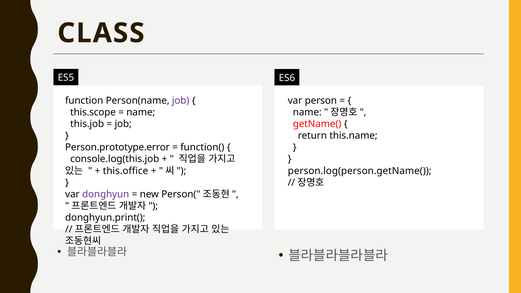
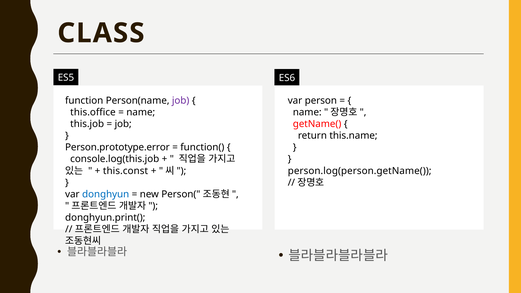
this.scope: this.scope -> this.office
this.office: this.office -> this.const
donghyun colour: purple -> blue
